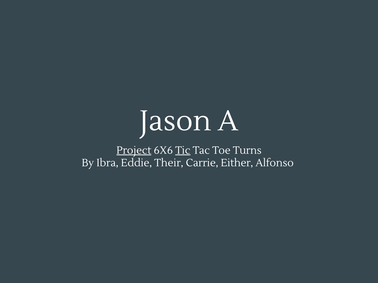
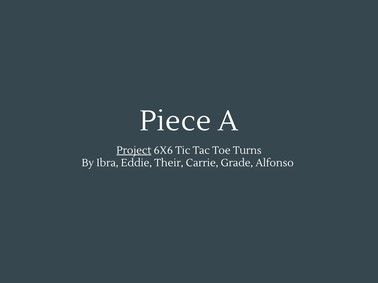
Jason: Jason -> Piece
Tic underline: present -> none
Either: Either -> Grade
